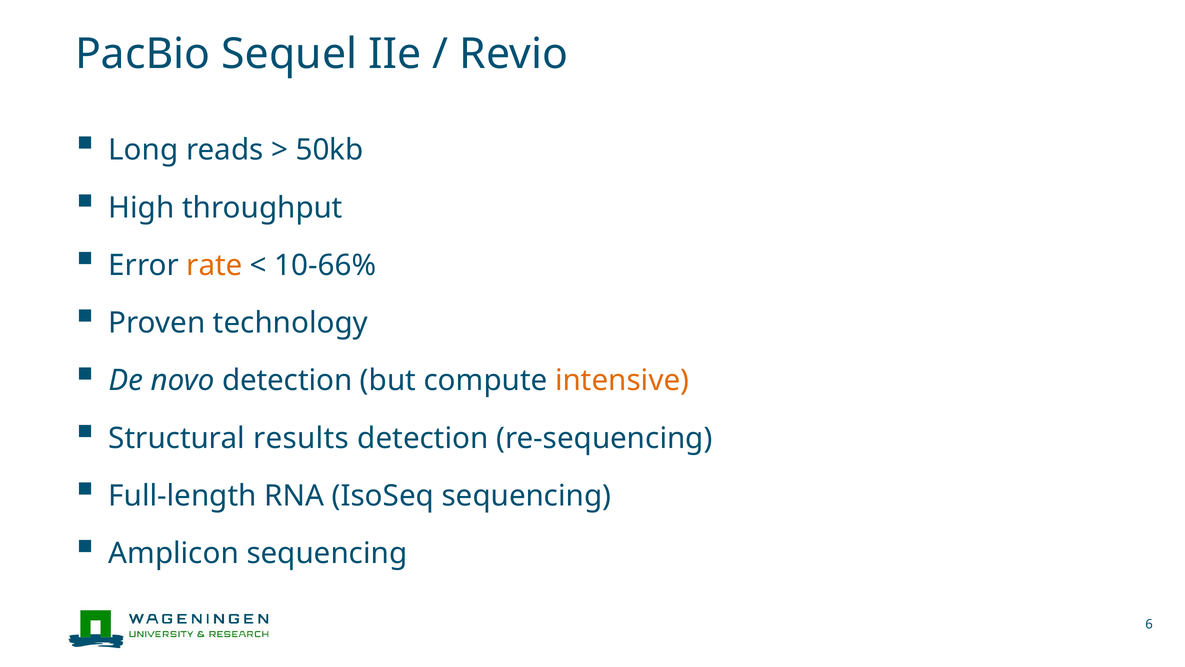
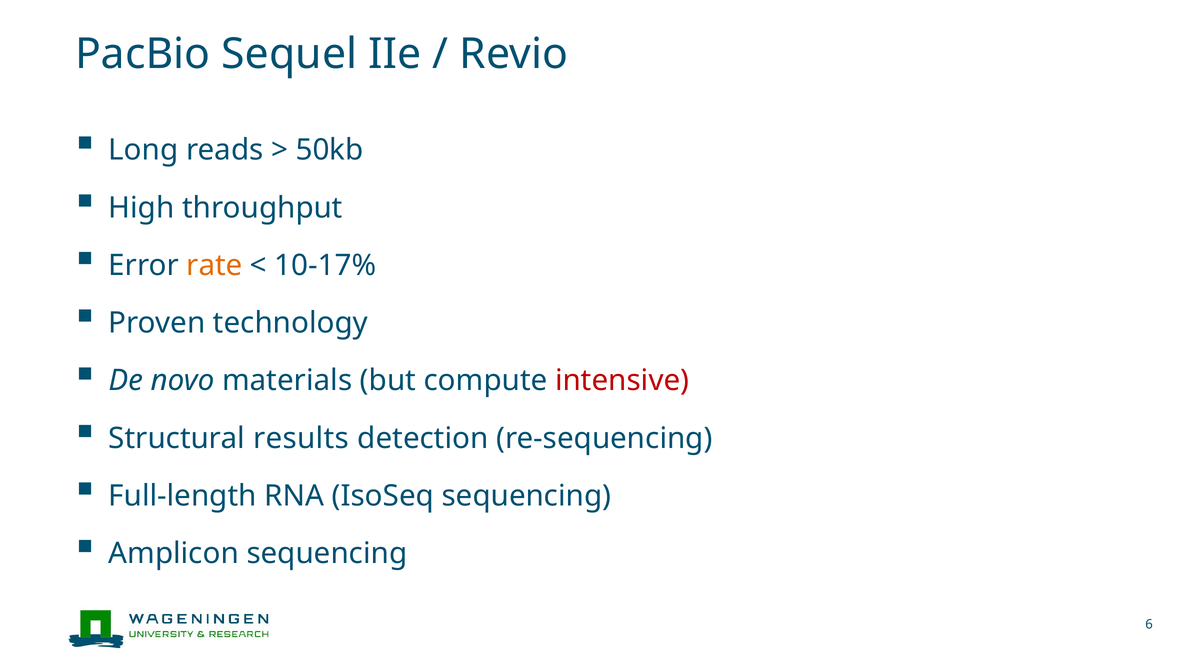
10-66%: 10-66% -> 10-17%
novo detection: detection -> materials
intensive colour: orange -> red
